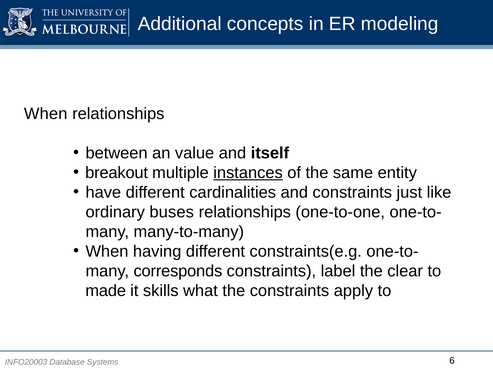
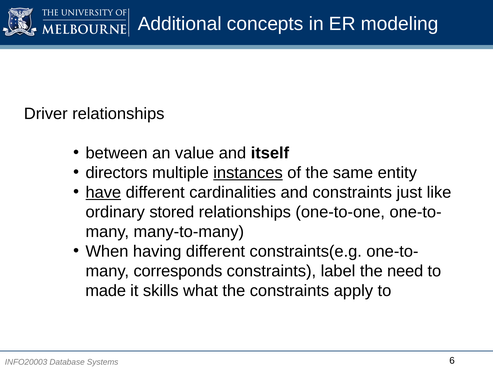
When at (46, 114): When -> Driver
breakout: breakout -> directors
have underline: none -> present
buses: buses -> stored
clear: clear -> need
